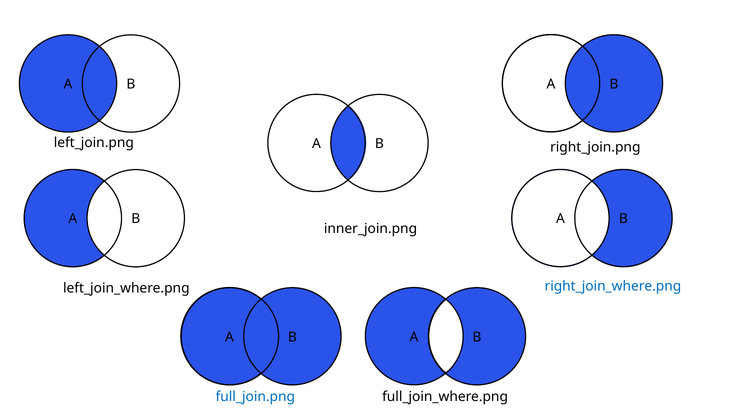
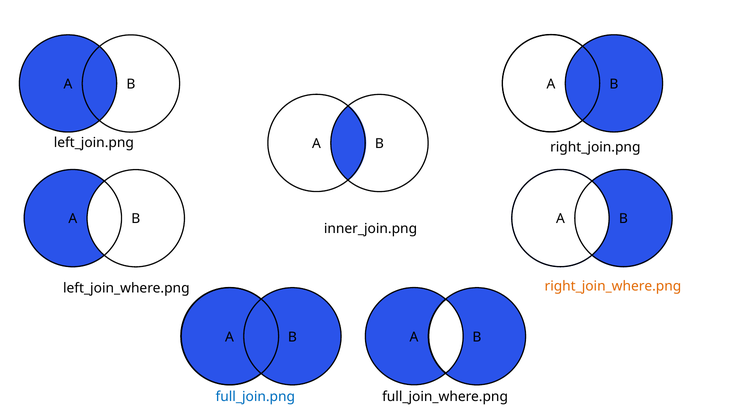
right_join_where.png colour: blue -> orange
